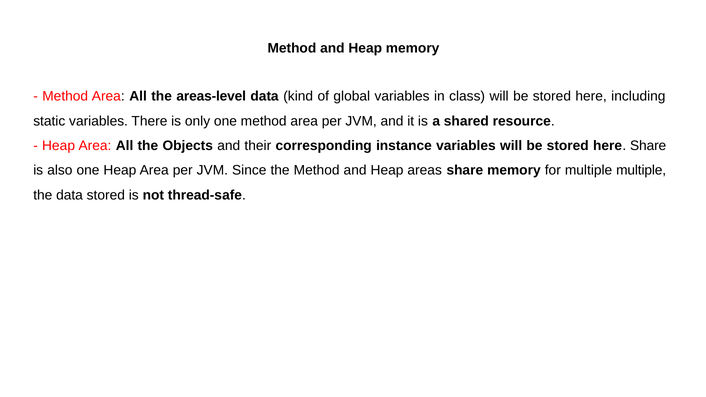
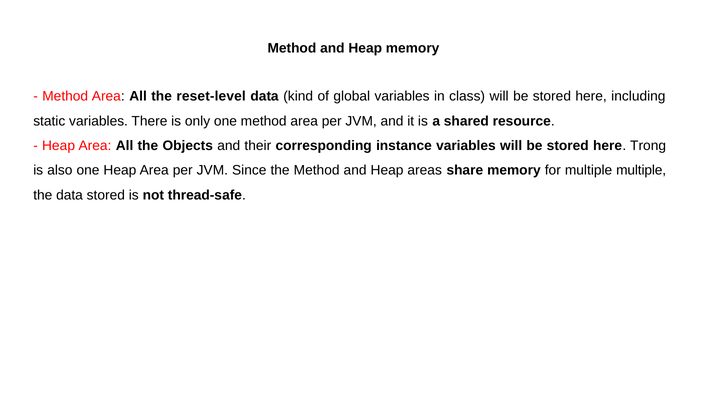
areas-level: areas-level -> reset-level
here Share: Share -> Trong
